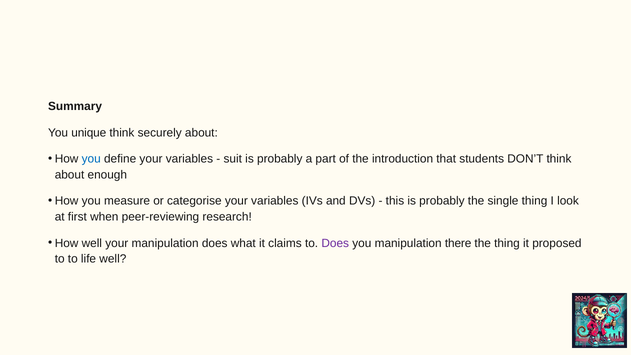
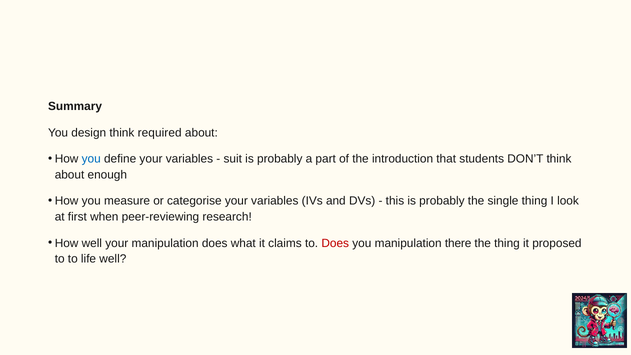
unique: unique -> design
securely: securely -> required
Does at (335, 243) colour: purple -> red
